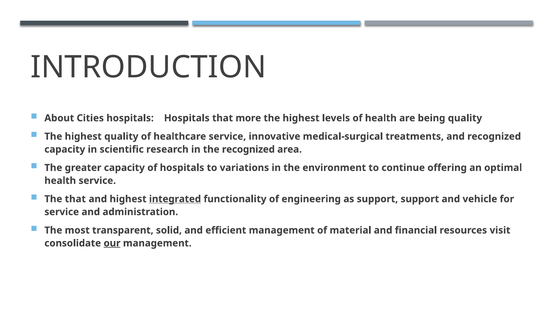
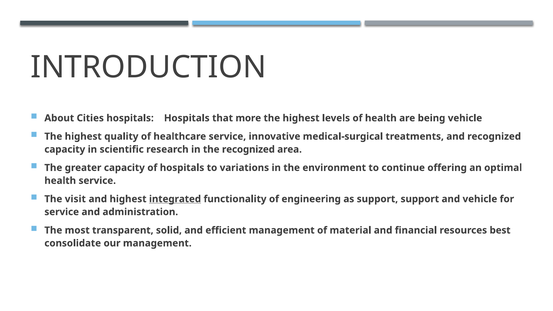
being quality: quality -> vehicle
The that: that -> visit
visit: visit -> best
our underline: present -> none
